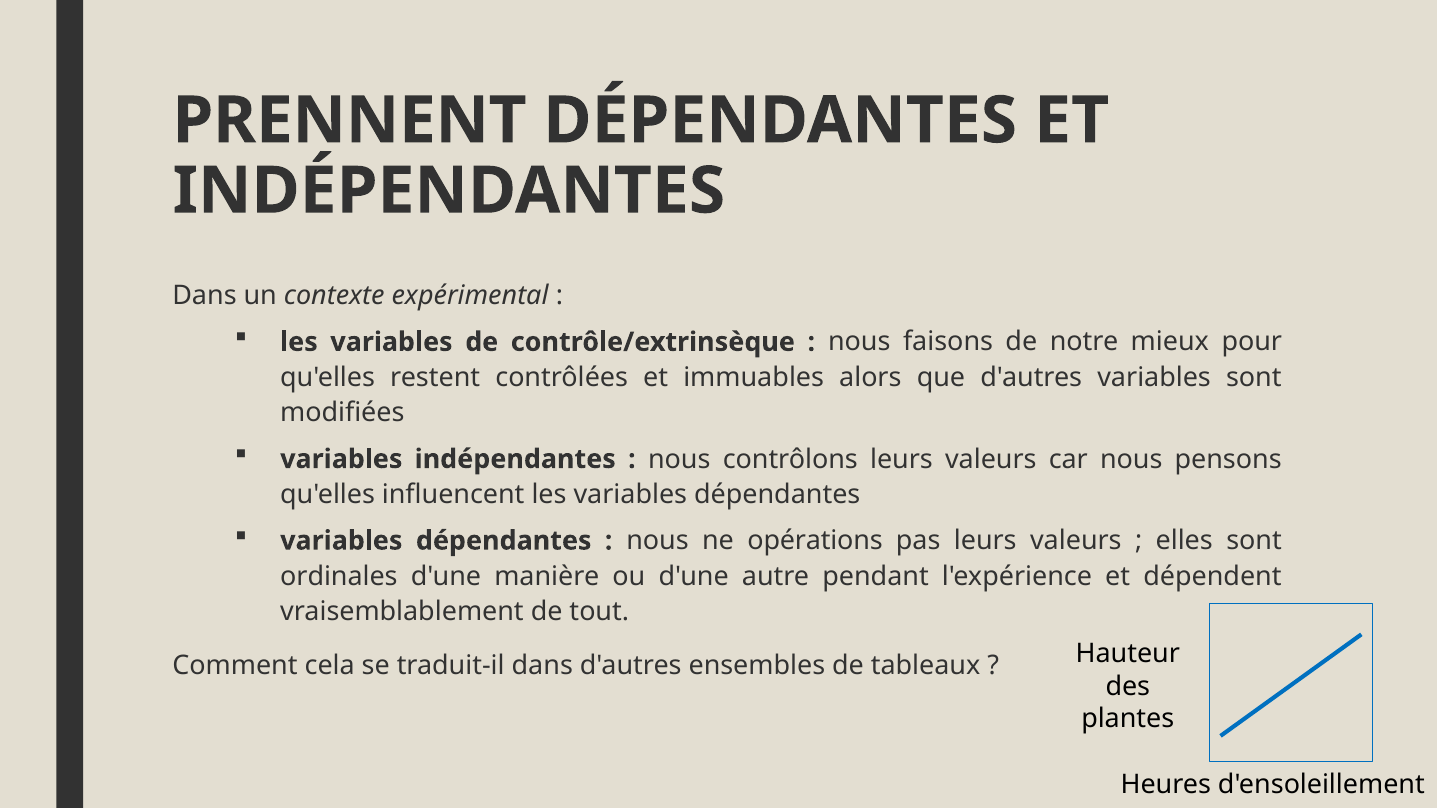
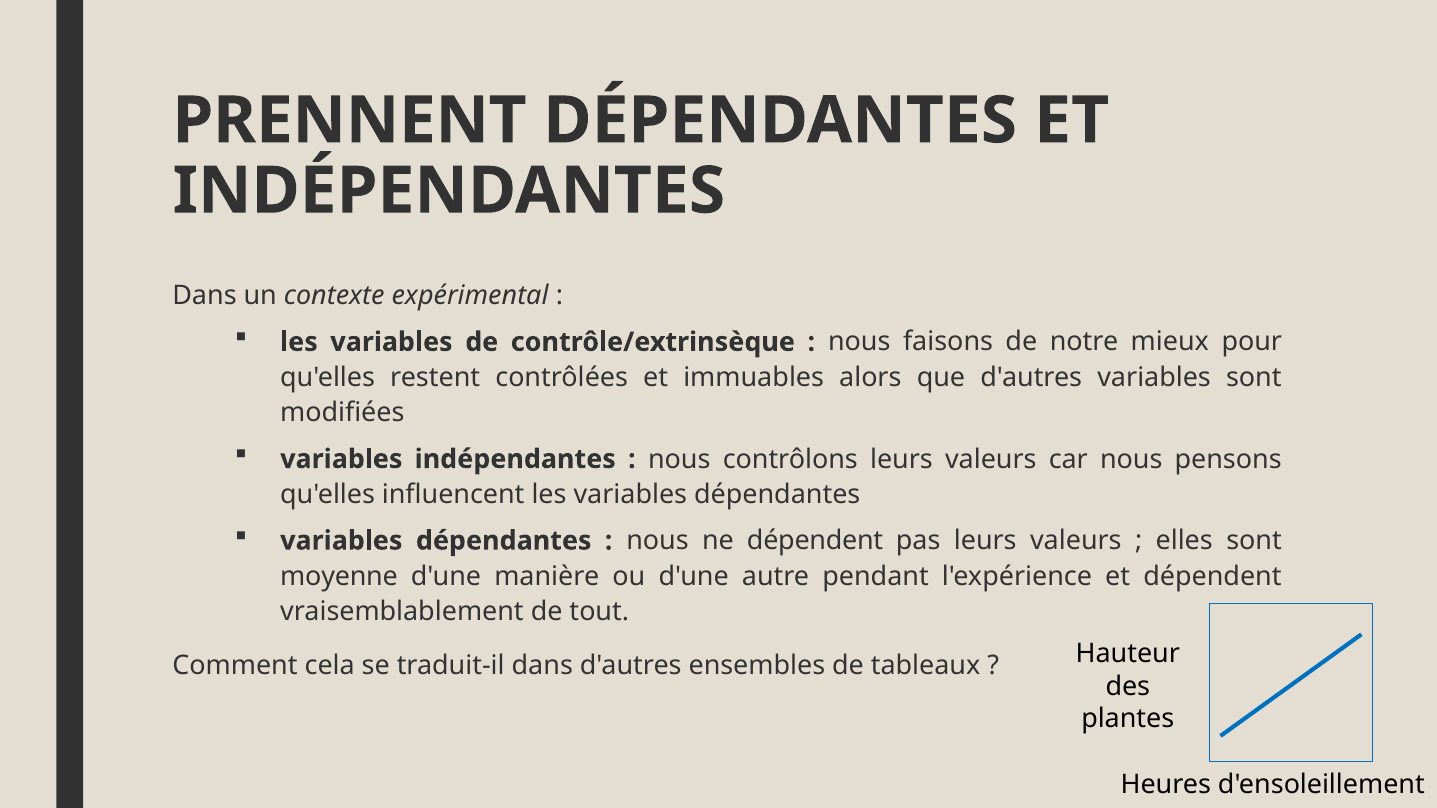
ne opérations: opérations -> dépendent
ordinales: ordinales -> moyenne
